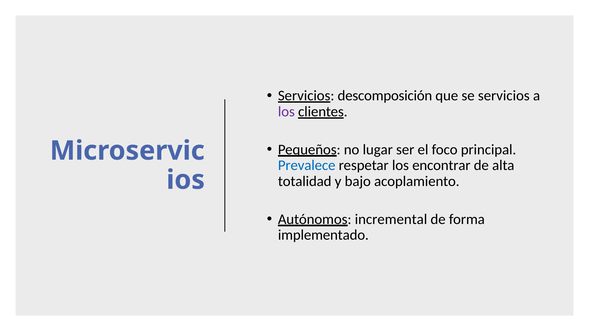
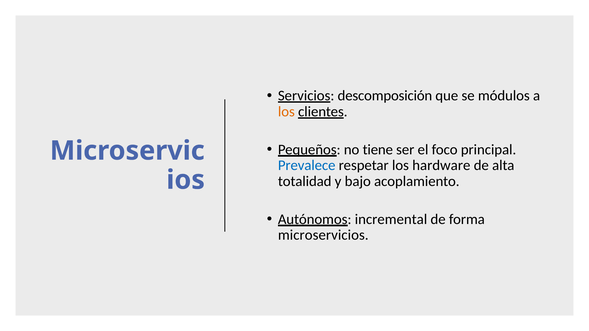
se servicios: servicios -> módulos
los at (286, 112) colour: purple -> orange
lugar: lugar -> tiene
encontrar: encontrar -> hardware
implementado: implementado -> microservicios
